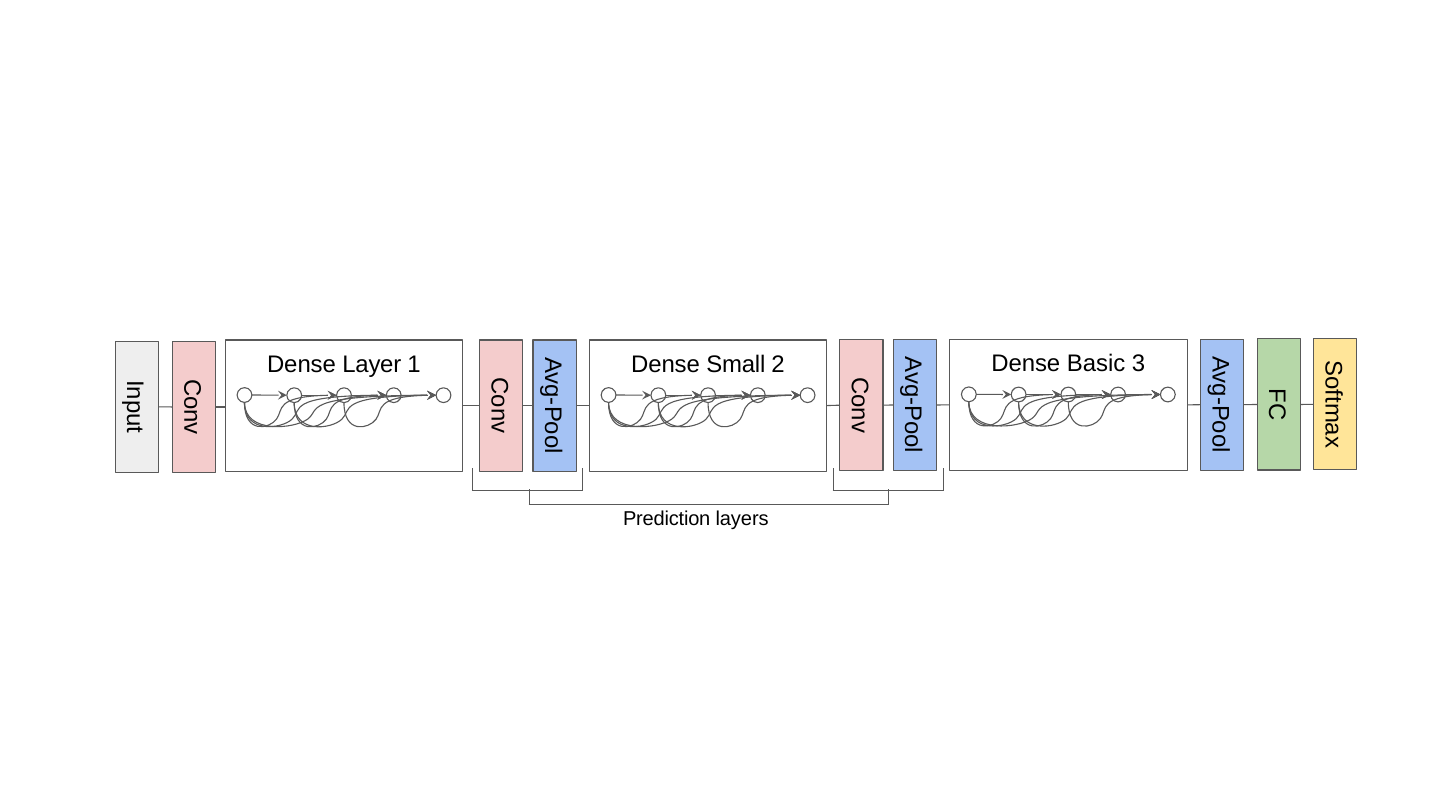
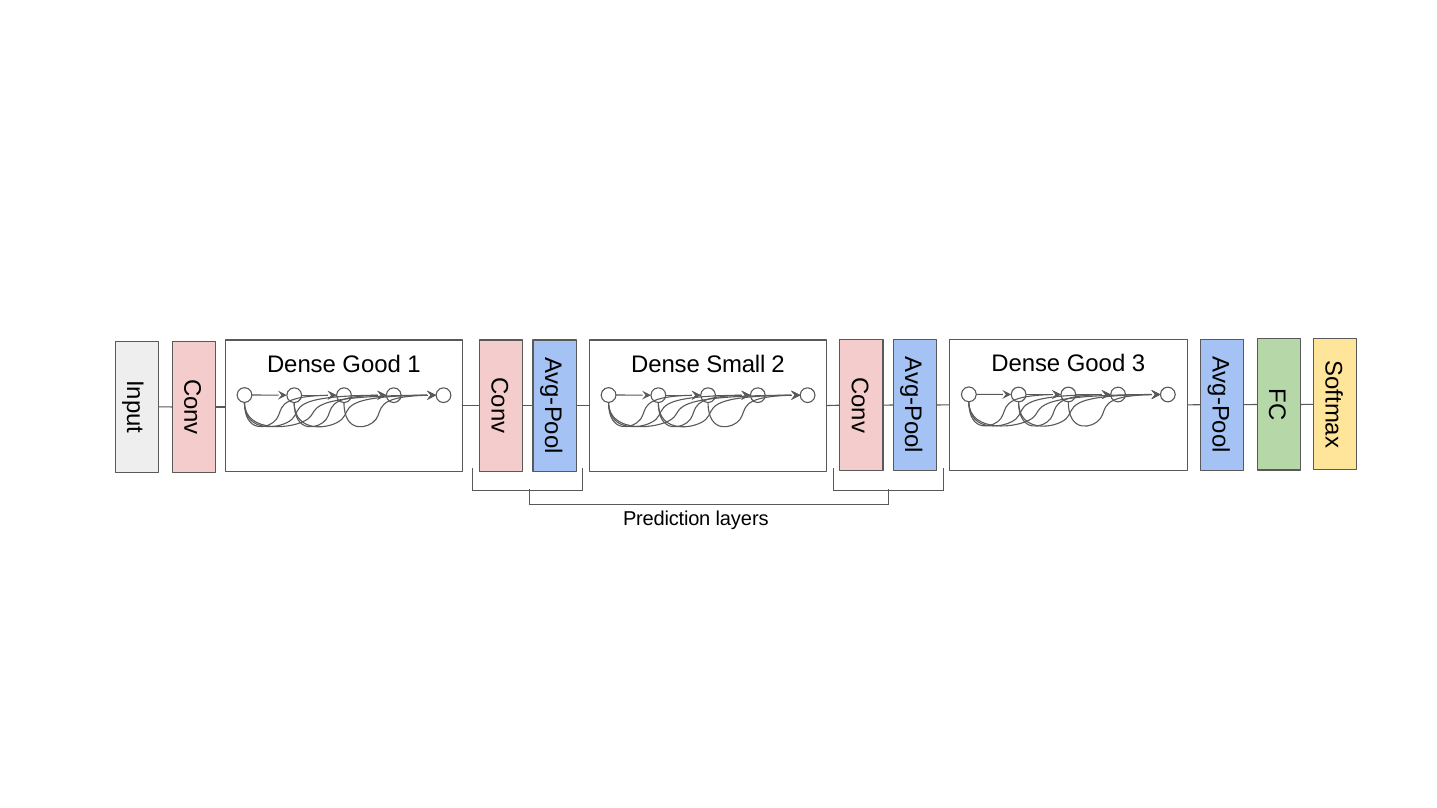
Layer at (372, 364): Layer -> Good
2 Dense Basic: Basic -> Good
